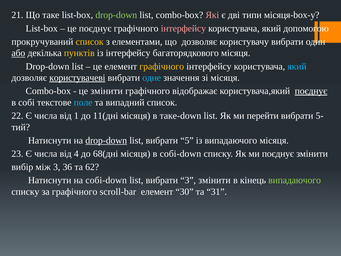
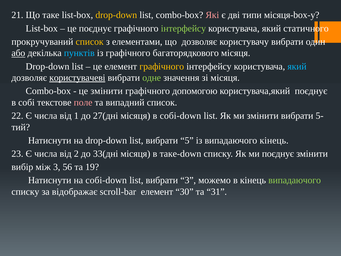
drop-down at (116, 15) colour: light green -> yellow
інтерфейсу at (183, 28) colour: pink -> light green
допомогою: допомогою -> статичного
пунктів colour: yellow -> light blue
із інтерфейсу: інтерфейсу -> графічного
одне colour: light blue -> light green
відображає: відображає -> допомогою
поєднує at (311, 91) underline: present -> none
поле colour: light blue -> pink
11(дні: 11(дні -> 27(дні
в таке-down: таке-down -> собі-down
ми перейти: перейти -> змінити
drop-down at (106, 140) underline: present -> none
випадаючого місяця: місяця -> кінець
4: 4 -> 2
68(дні: 68(дні -> 33(дні
в собі-down: собі-down -> таке-down
36: 36 -> 56
62: 62 -> 19
3 змінити: змінити -> можемо
за графічного: графічного -> відображає
